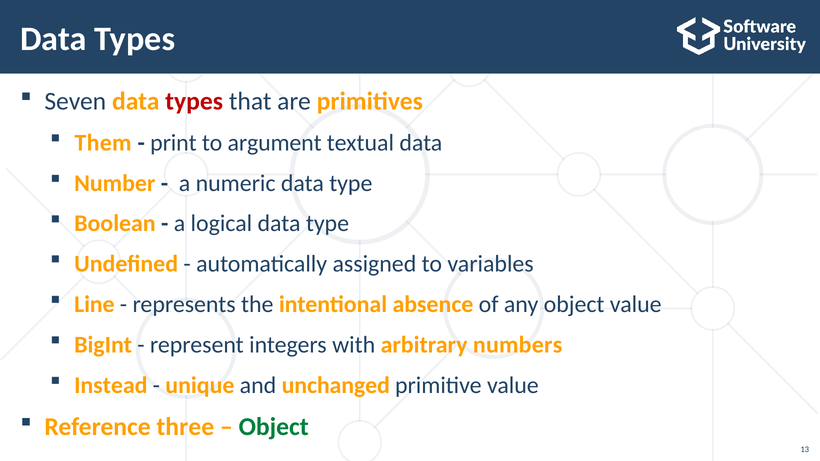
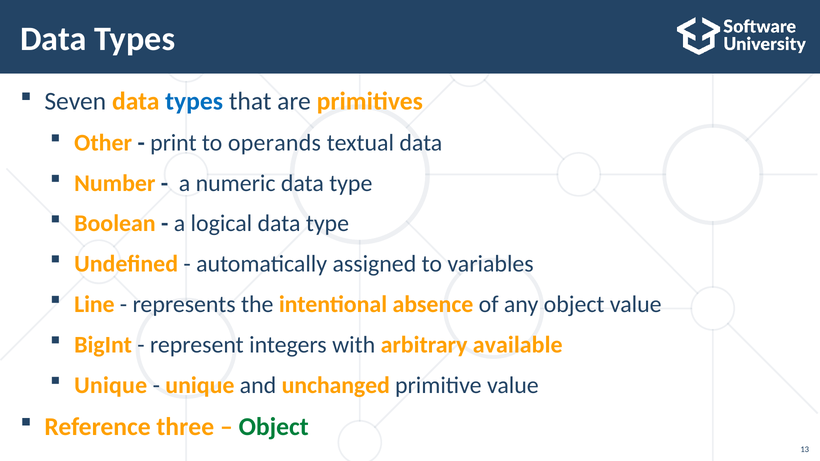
types at (194, 102) colour: red -> blue
Them: Them -> Other
argument: argument -> operands
numbers: numbers -> available
Instead at (111, 385): Instead -> Unique
